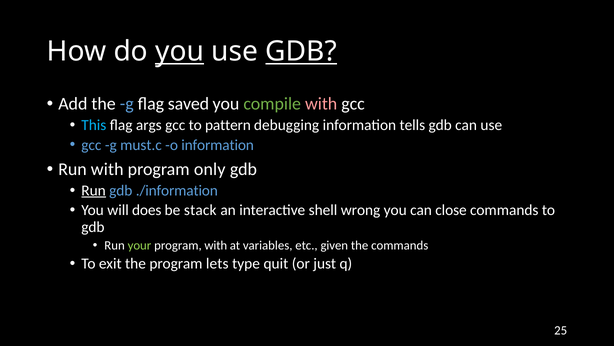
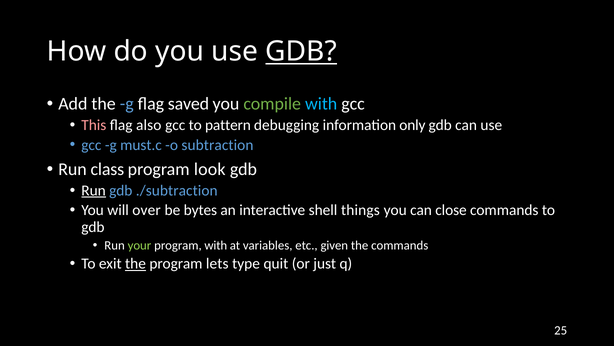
you at (180, 52) underline: present -> none
with at (321, 104) colour: pink -> light blue
This colour: light blue -> pink
args: args -> also
tells: tells -> only
o information: information -> subtraction
Run with: with -> class
only: only -> look
./information: ./information -> ./subtraction
does: does -> over
stack: stack -> bytes
wrong: wrong -> things
the at (136, 263) underline: none -> present
